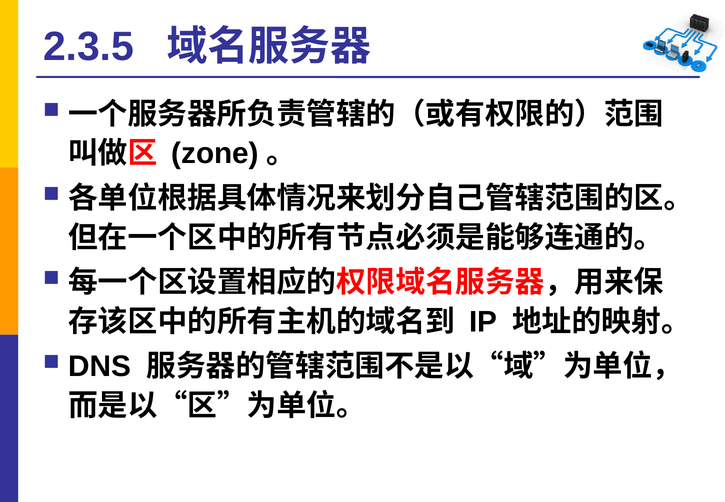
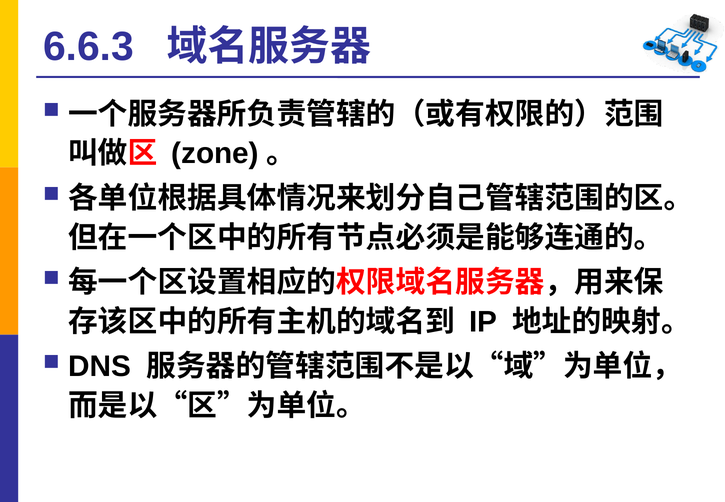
2.3.5: 2.3.5 -> 6.6.3
